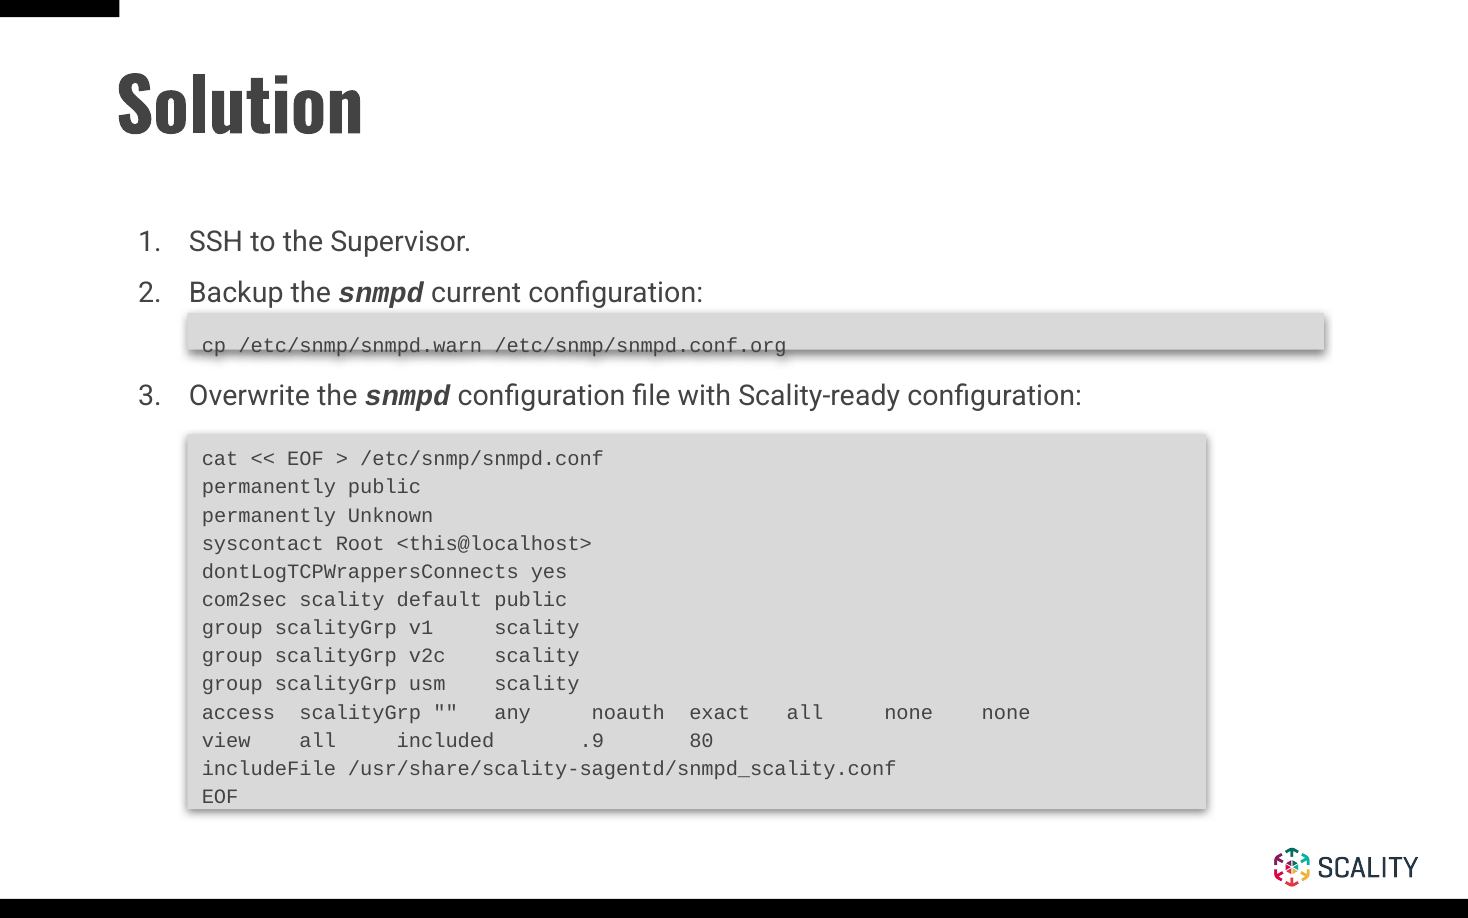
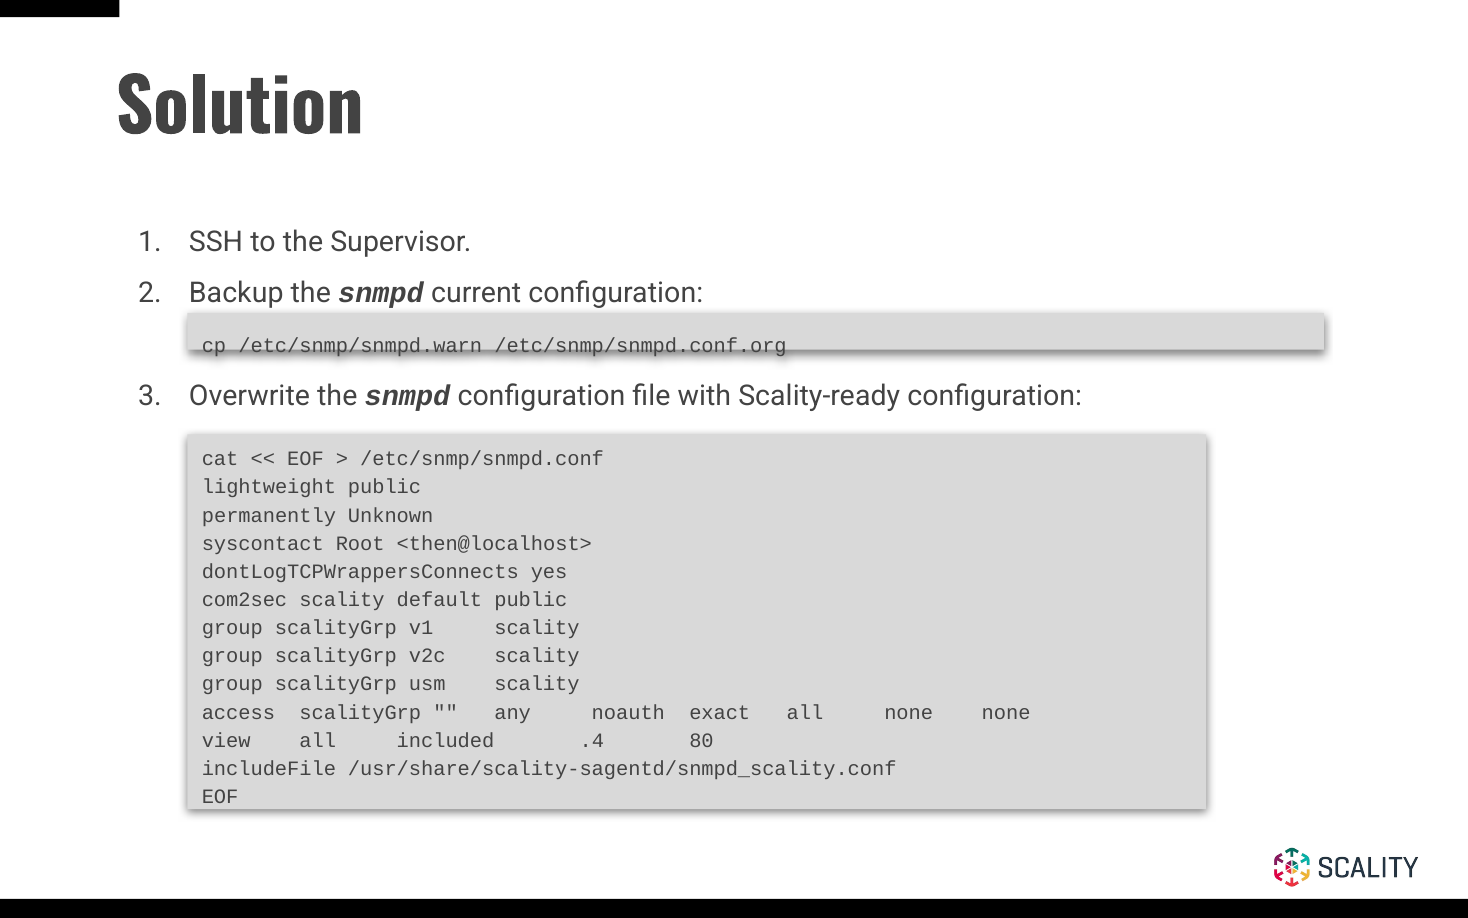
permanently at (269, 487): permanently -> lightweight
<this@localhost>: <this@localhost> -> <then@localhost>
.9: .9 -> .4
